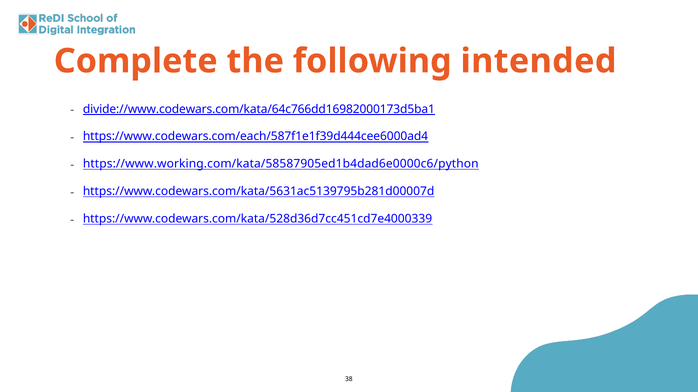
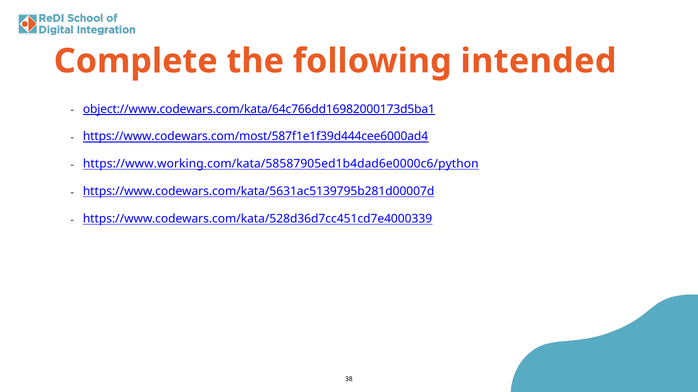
divide://www.codewars.com/kata/64c766dd16982000173d5ba1: divide://www.codewars.com/kata/64c766dd16982000173d5ba1 -> object://www.codewars.com/kata/64c766dd16982000173d5ba1
https://www.codewars.com/each/587f1e1f39d444cee6000ad4: https://www.codewars.com/each/587f1e1f39d444cee6000ad4 -> https://www.codewars.com/most/587f1e1f39d444cee6000ad4
